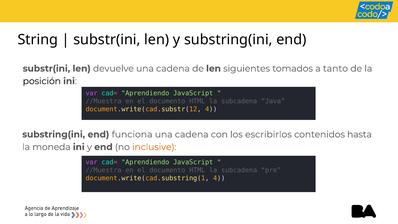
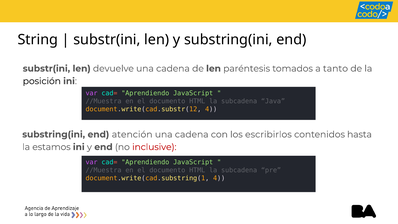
siguientes: siguientes -> paréntesis
funciona: funciona -> atención
moneda: moneda -> estamos
inclusive colour: orange -> red
